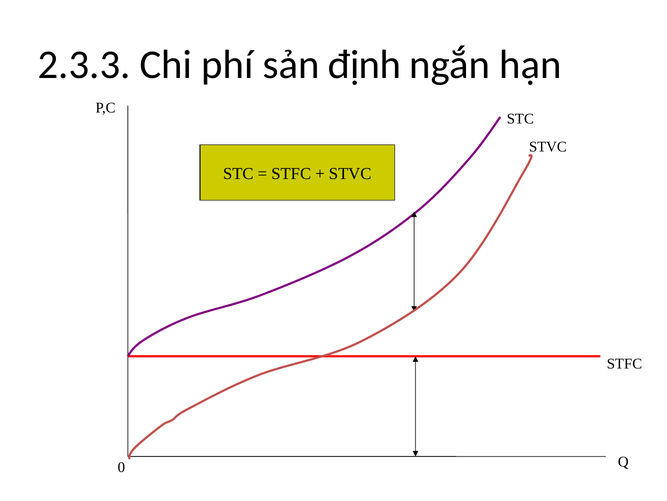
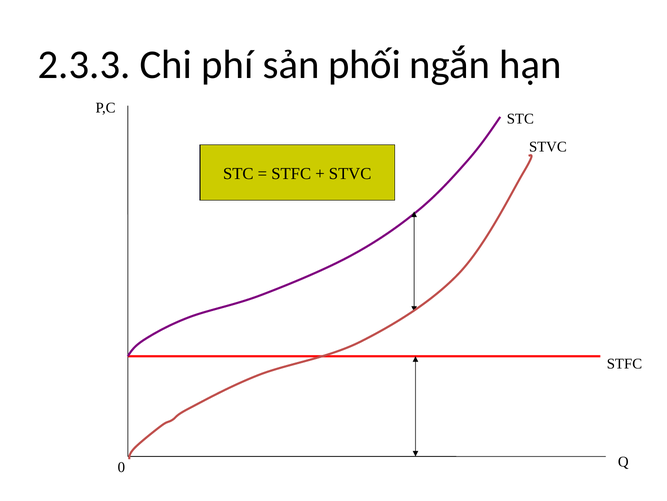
định: định -> phối
